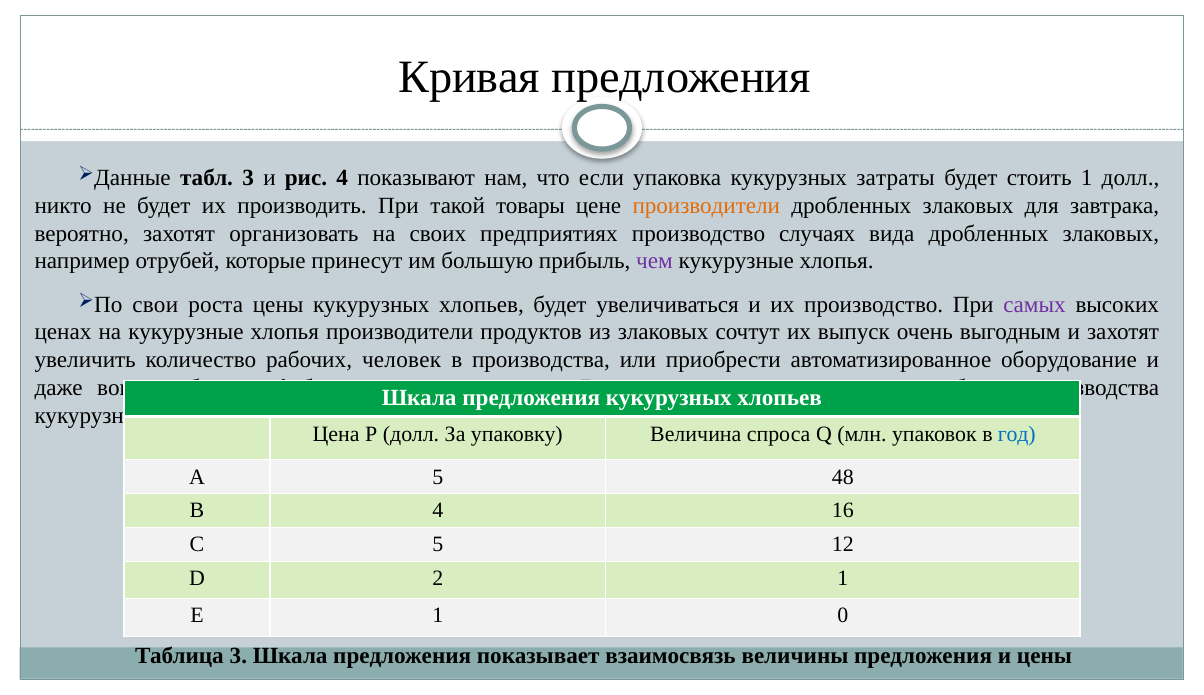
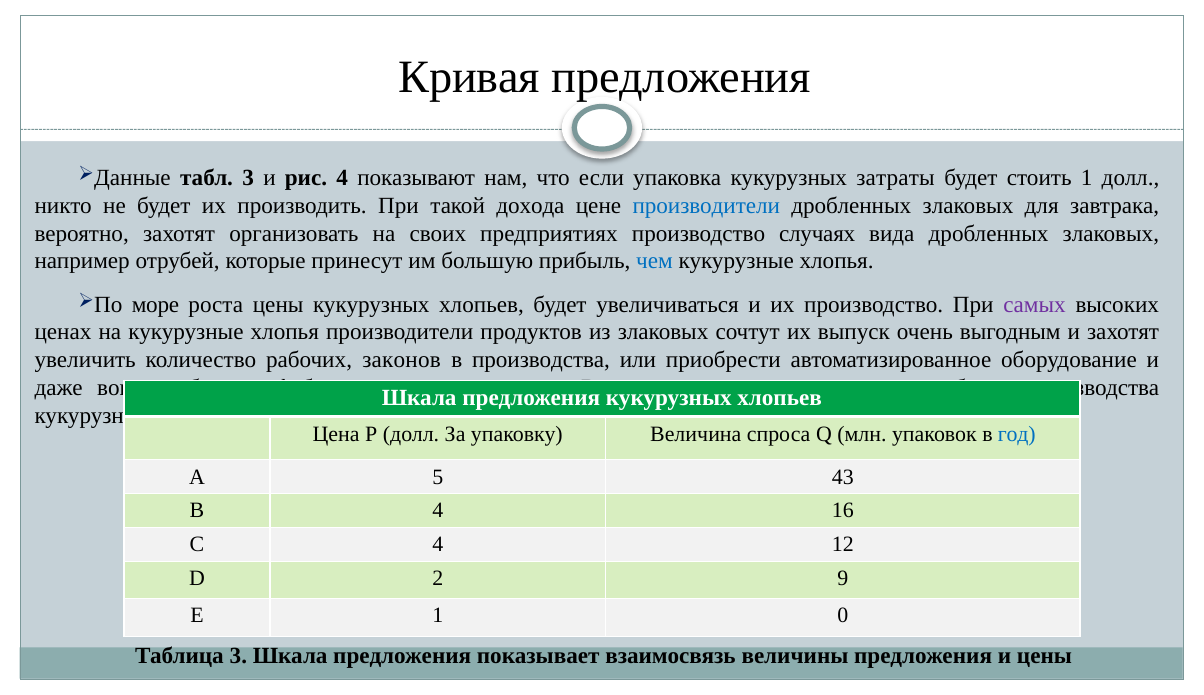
товары: товары -> дохода
производители at (706, 206) colour: orange -> blue
чем colour: purple -> blue
свои: свои -> море
человек: человек -> законов
48: 48 -> 43
C 5: 5 -> 4
2 1: 1 -> 9
